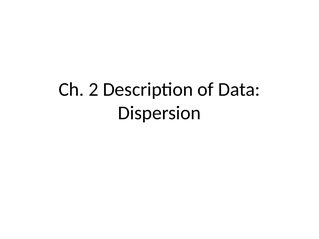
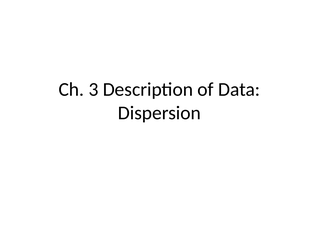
2: 2 -> 3
